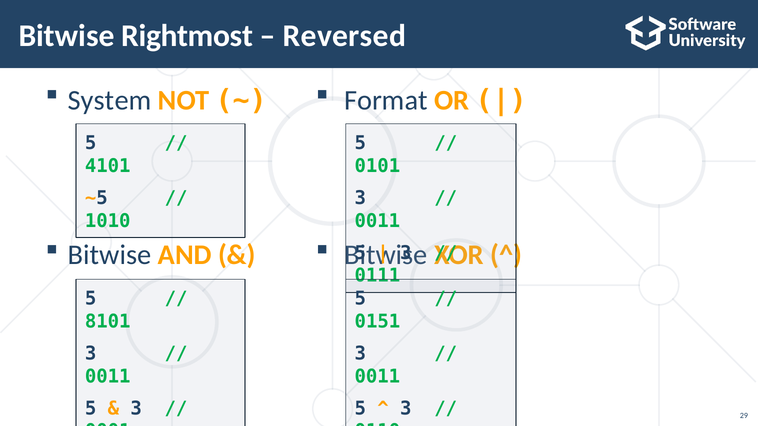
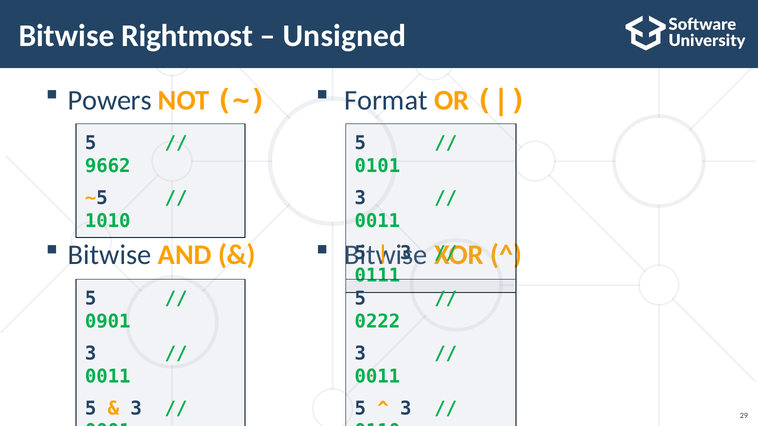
Reversed: Reversed -> Unsigned
System: System -> Powers
4101: 4101 -> 9662
8101: 8101 -> 0901
0151: 0151 -> 0222
